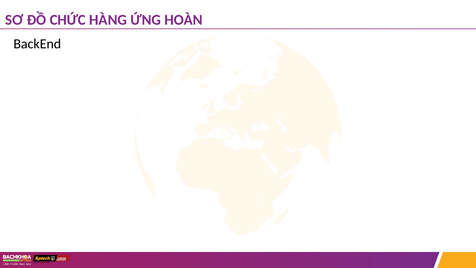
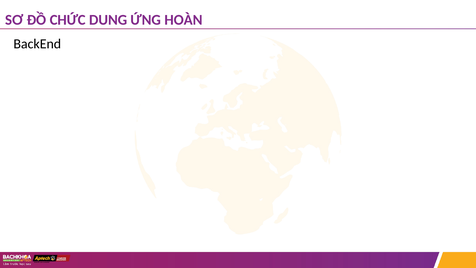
HÀNG: HÀNG -> DUNG
